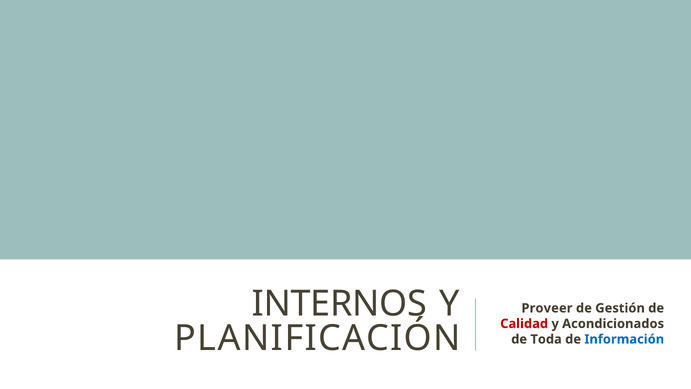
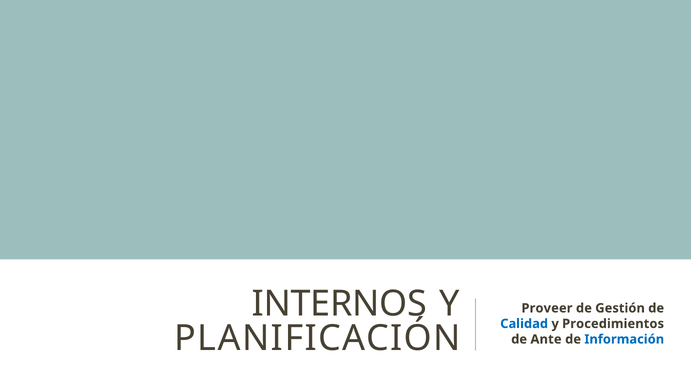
Calidad colour: red -> blue
Acondicionados: Acondicionados -> Procedimientos
Toda: Toda -> Ante
